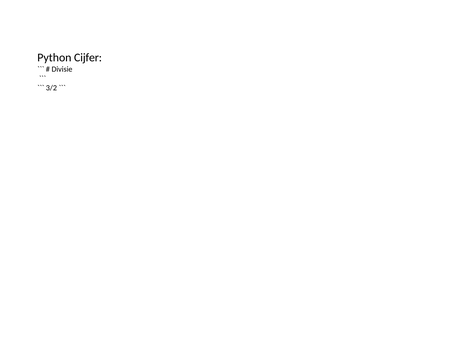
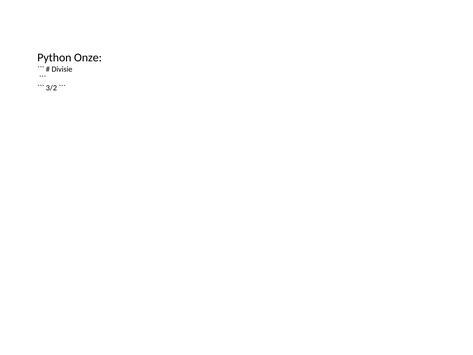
Cijfer: Cijfer -> Onze
